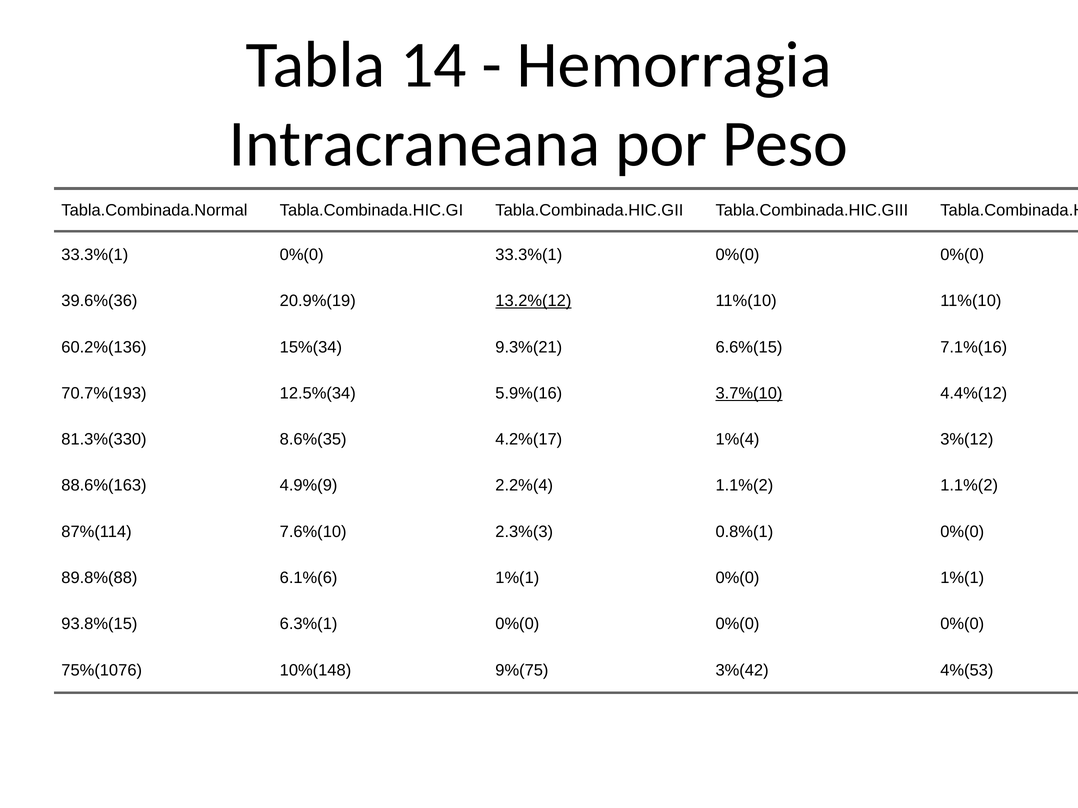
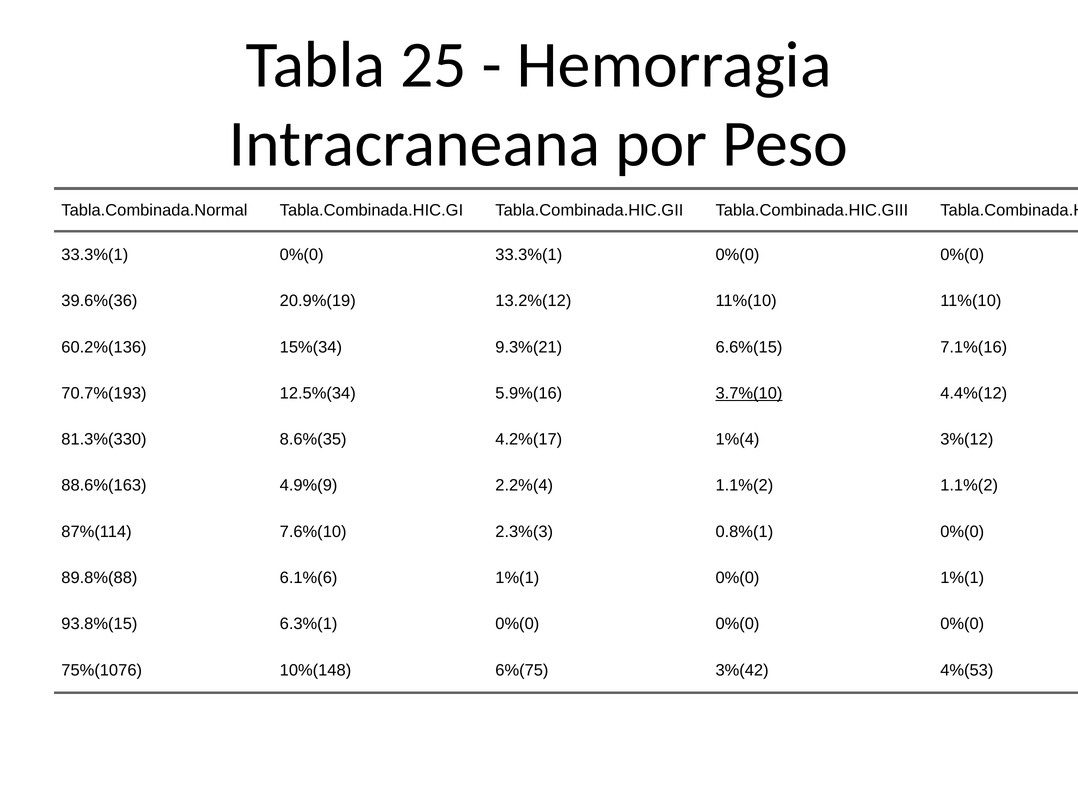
14: 14 -> 25
13.2%(12 underline: present -> none
9%(75: 9%(75 -> 6%(75
